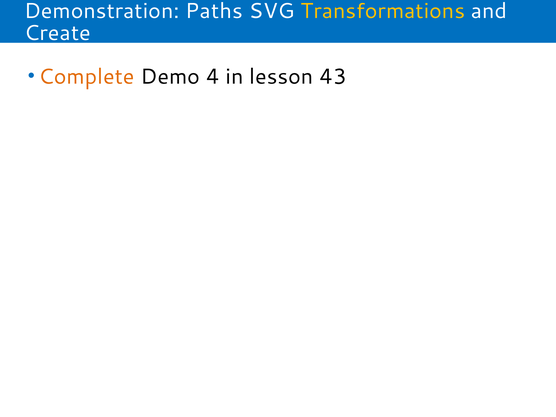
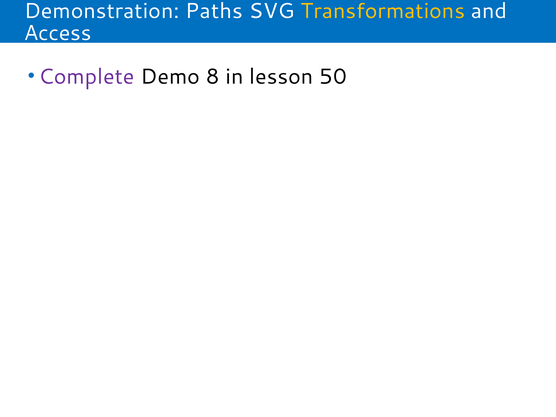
Create: Create -> Access
Complete colour: orange -> purple
4: 4 -> 8
43: 43 -> 50
